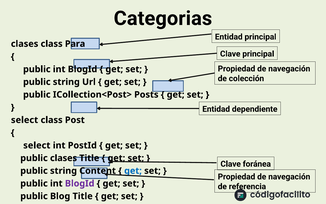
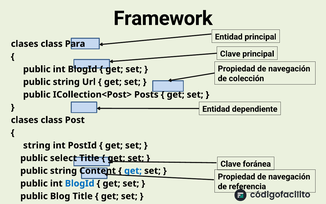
Categorias: Categorias -> Framework
select at (25, 120): select -> clases
select at (37, 145): select -> string
public clases: clases -> select
BlogId at (80, 183) colour: purple -> blue
